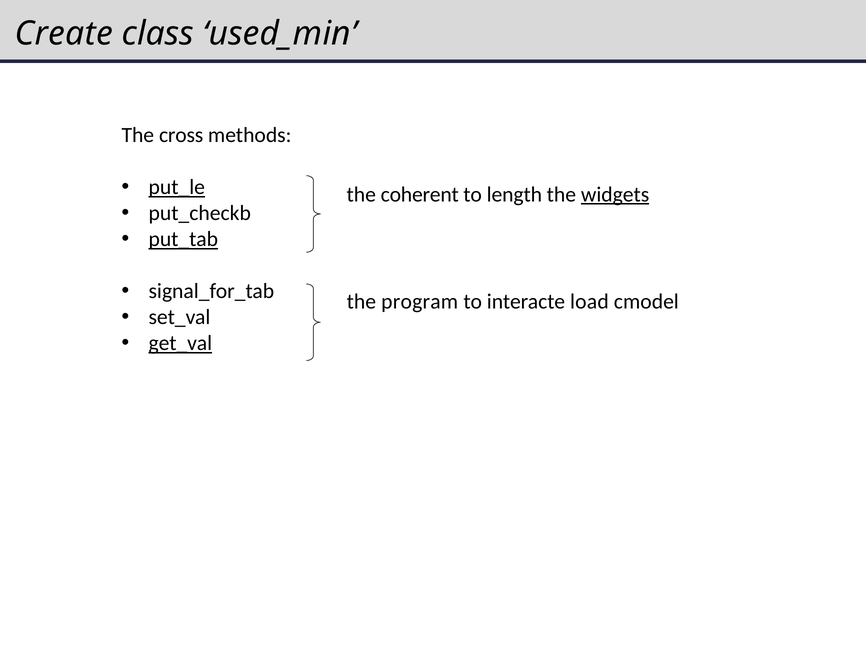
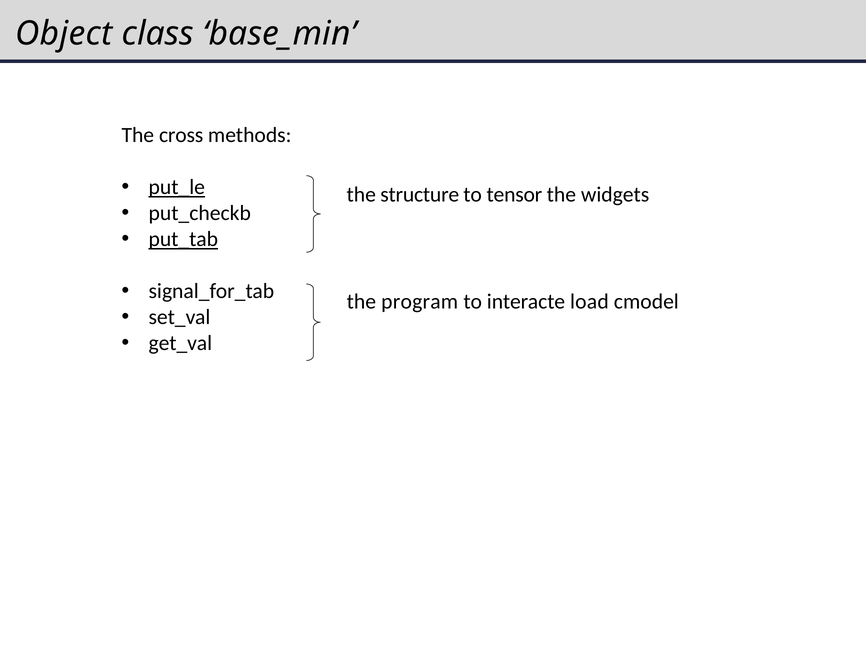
Create: Create -> Object
used_min: used_min -> base_min
coherent: coherent -> structure
length: length -> tensor
widgets underline: present -> none
get_val underline: present -> none
